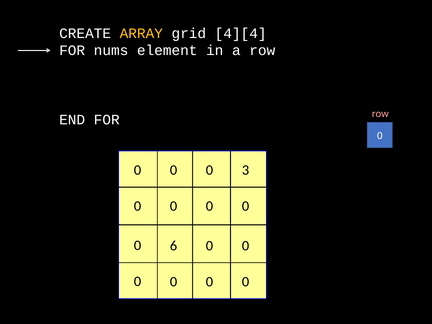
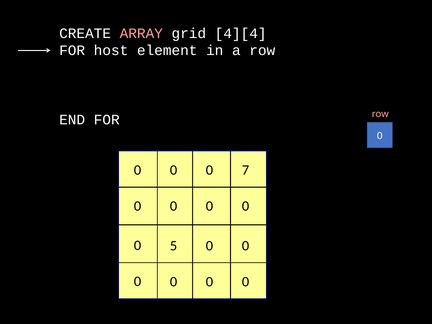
ARRAY colour: yellow -> pink
nums: nums -> host
3: 3 -> 7
6: 6 -> 5
